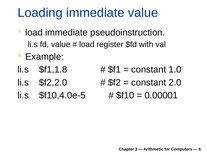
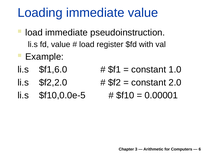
$f1,1.8: $f1,1.8 -> $f1,6.0
$f10,4.0e-5: $f10,4.0e-5 -> $f10,0.0e-5
